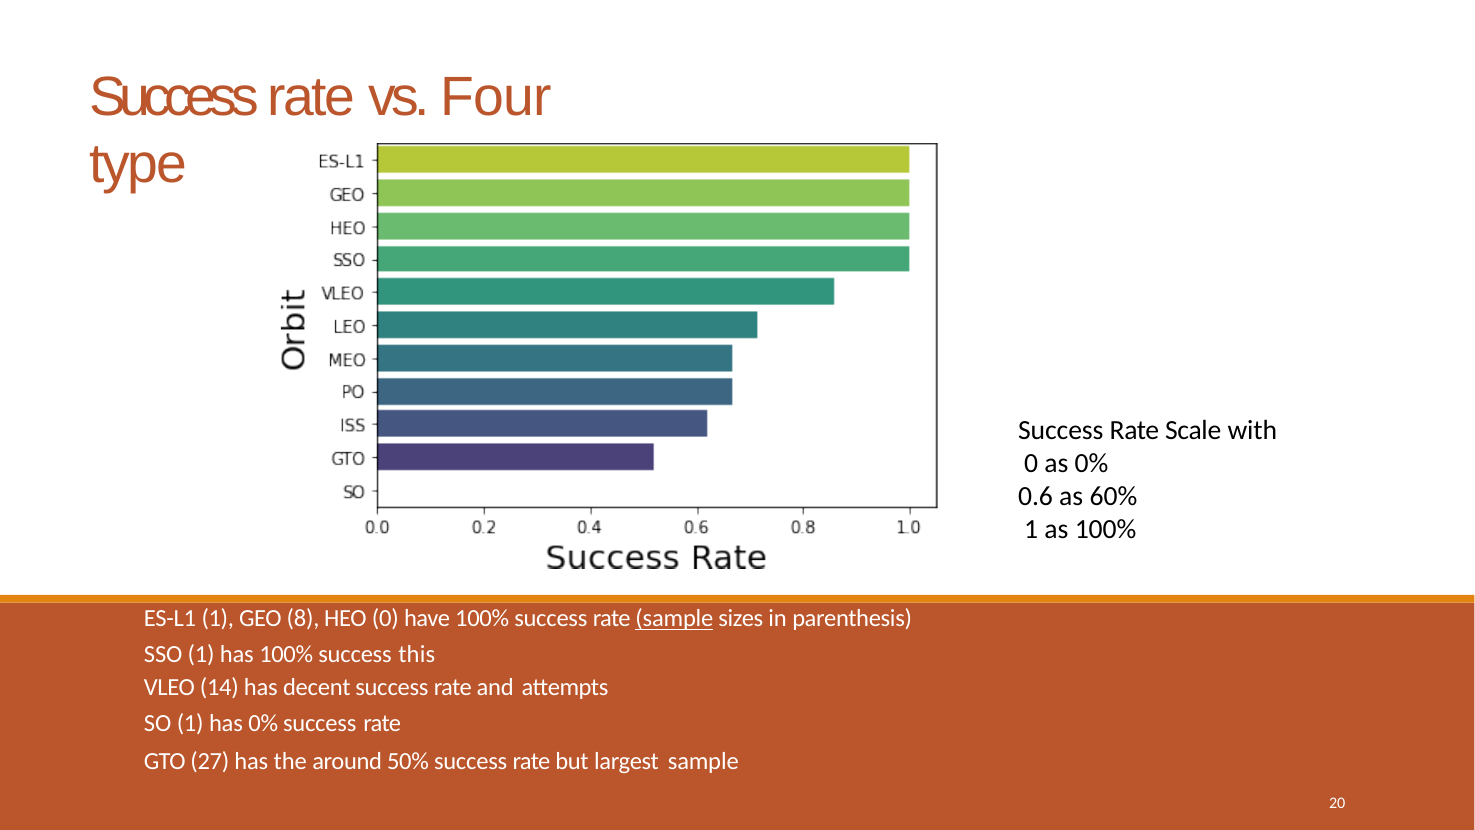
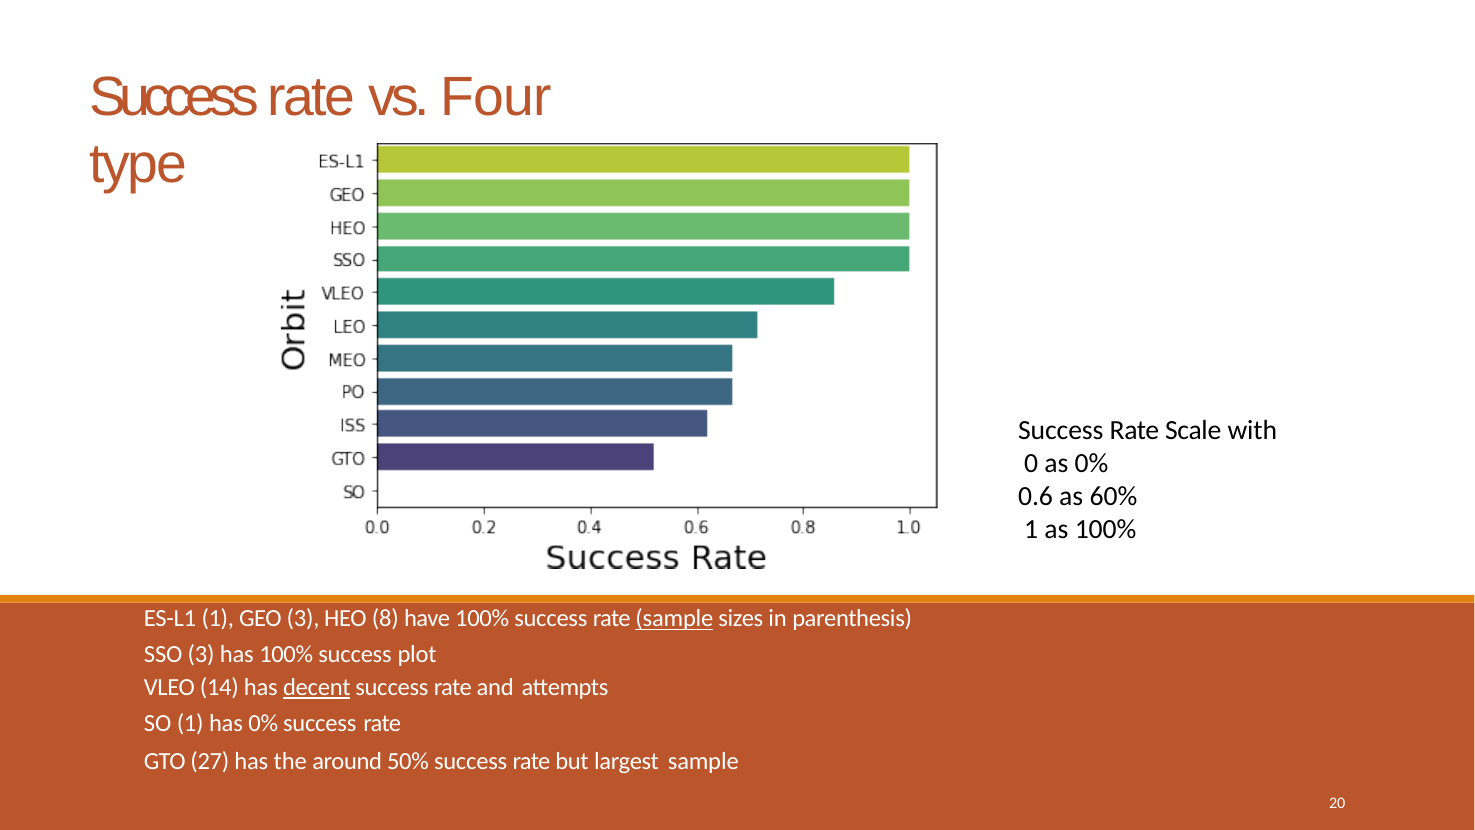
GEO 8: 8 -> 3
HEO 0: 0 -> 8
SSO 1: 1 -> 3
this: this -> plot
decent underline: none -> present
